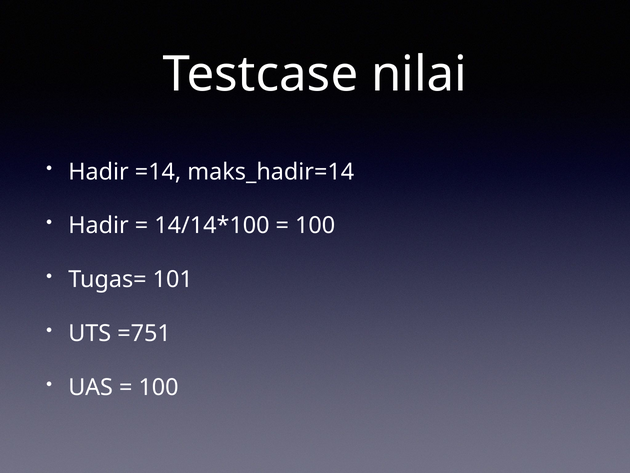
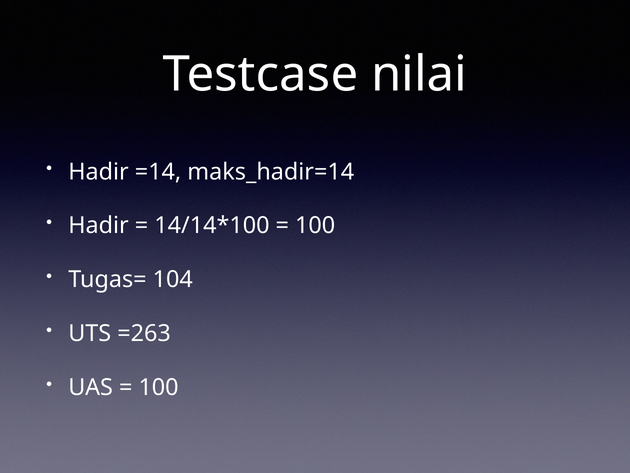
101: 101 -> 104
=751: =751 -> =263
